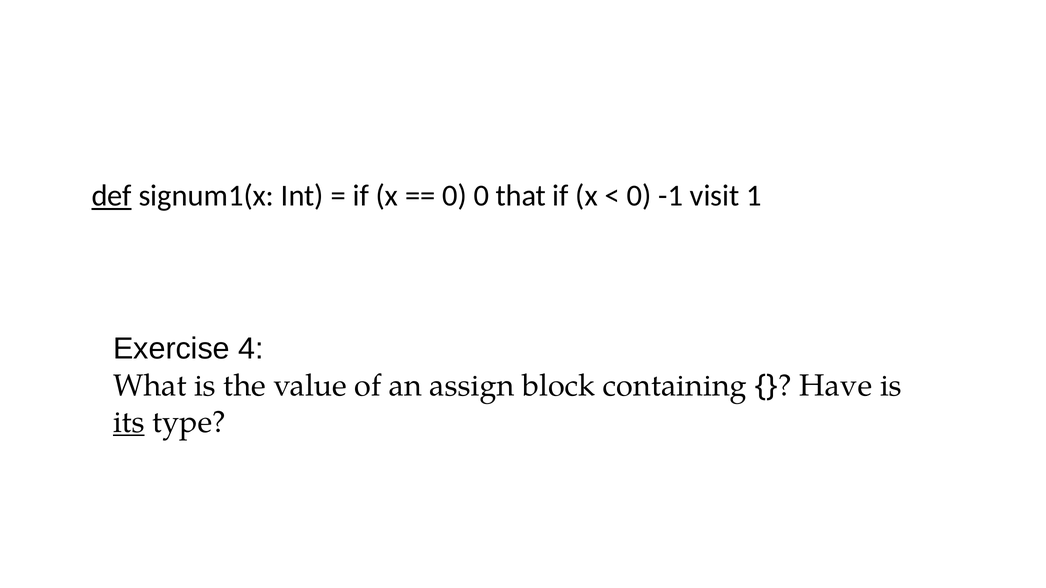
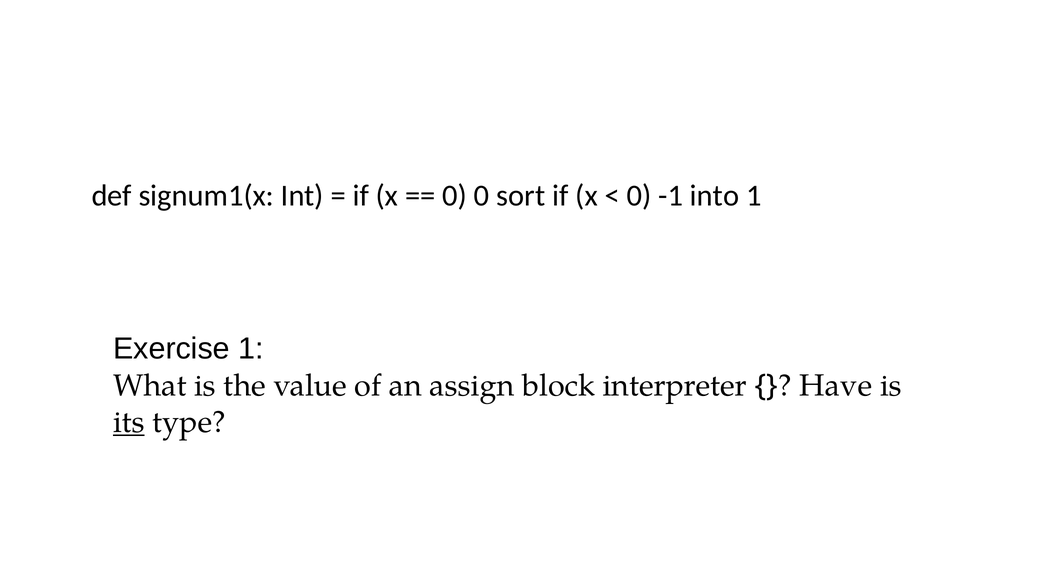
def underline: present -> none
that: that -> sort
visit: visit -> into
Exercise 4: 4 -> 1
containing: containing -> interpreter
